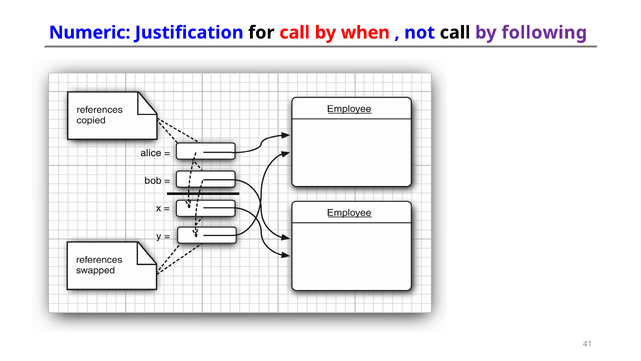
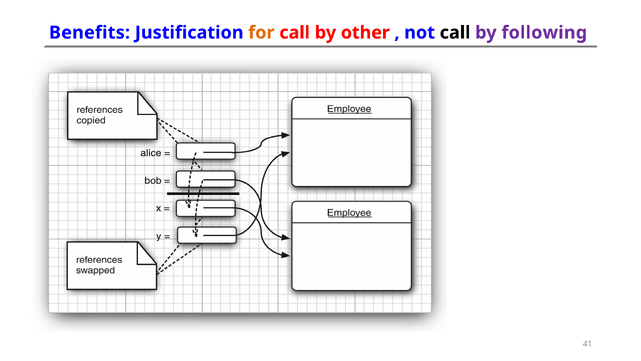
Numeric: Numeric -> Benefits
for colour: black -> orange
when: when -> other
